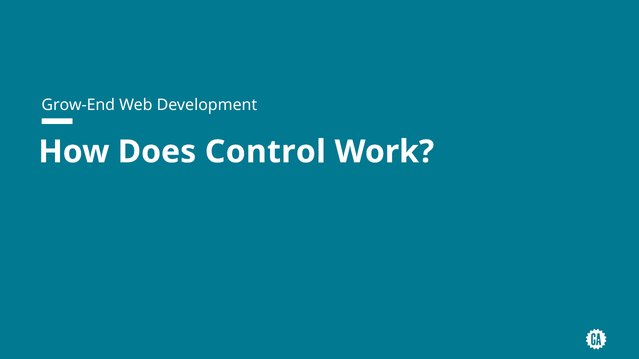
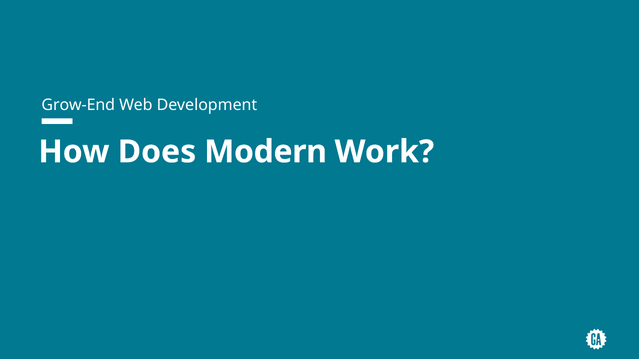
Control: Control -> Modern
